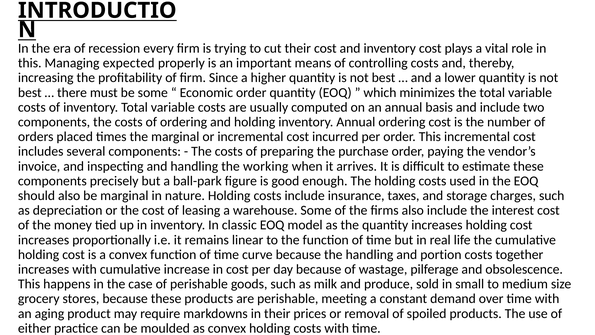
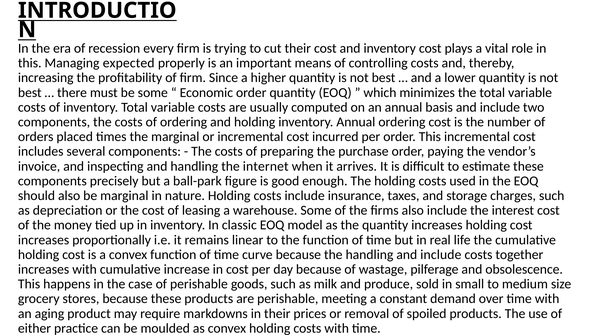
working: working -> internet
handling and portion: portion -> include
